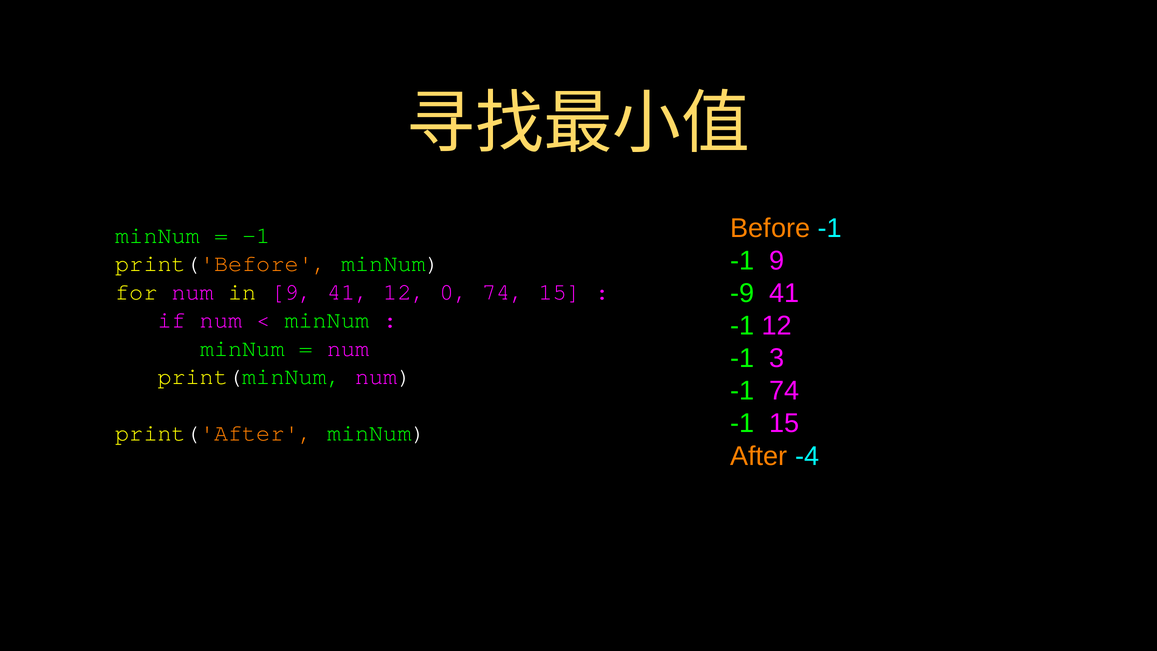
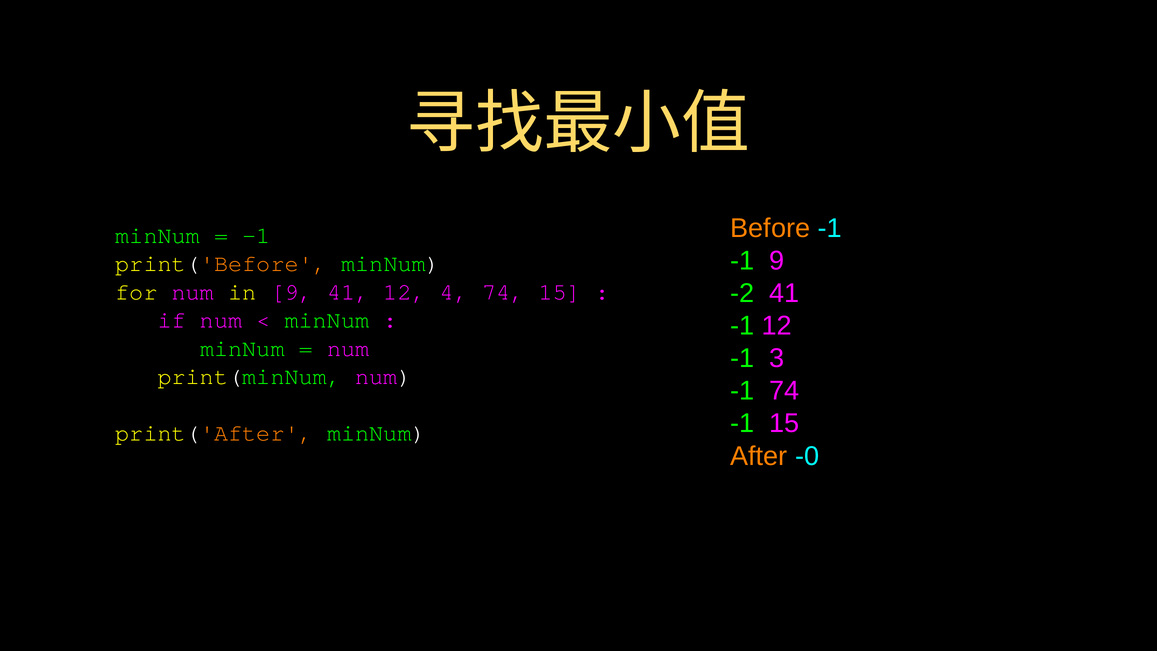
-9: -9 -> -2
0: 0 -> 4
-4: -4 -> -0
